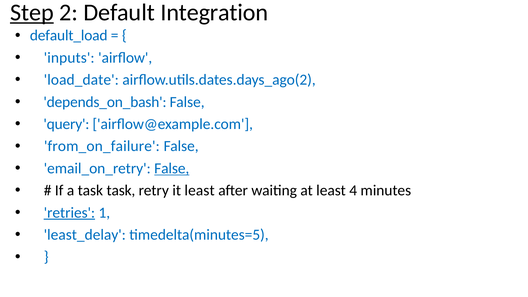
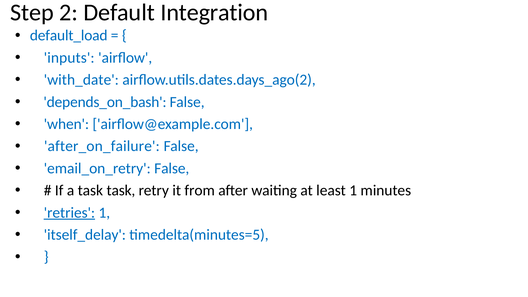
Step underline: present -> none
load_date: load_date -> with_date
query: query -> when
from_on_failure: from_on_failure -> after_on_failure
False at (172, 168) underline: present -> none
it least: least -> from
least 4: 4 -> 1
least_delay: least_delay -> itself_delay
